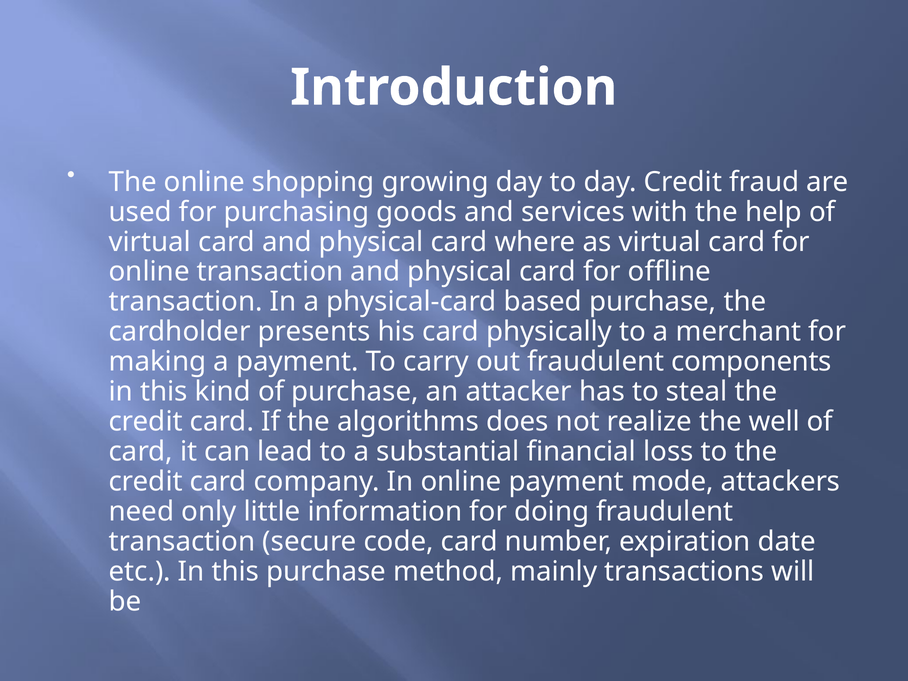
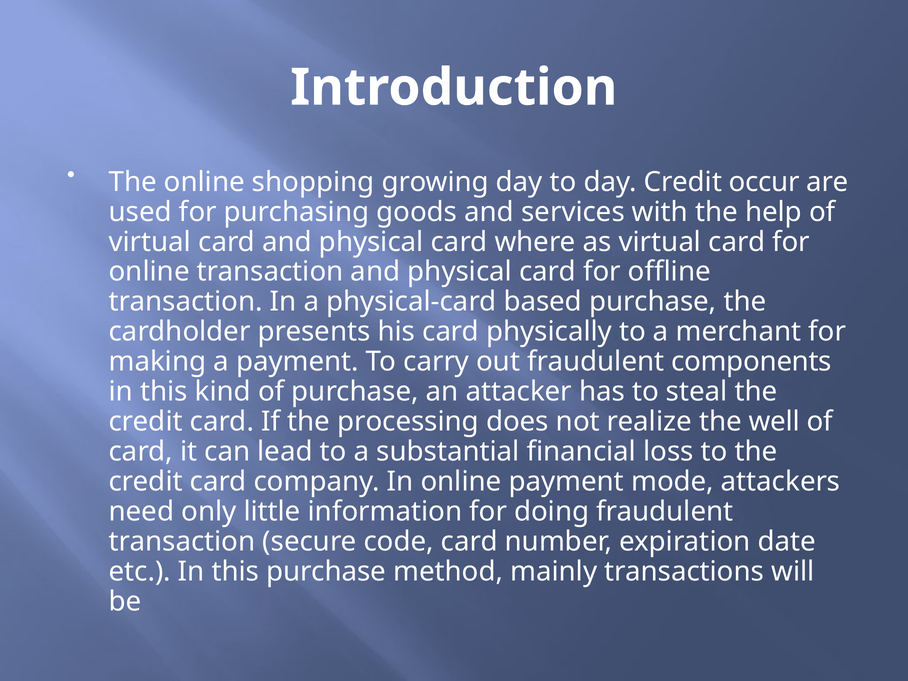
fraud: fraud -> occur
algorithms: algorithms -> processing
